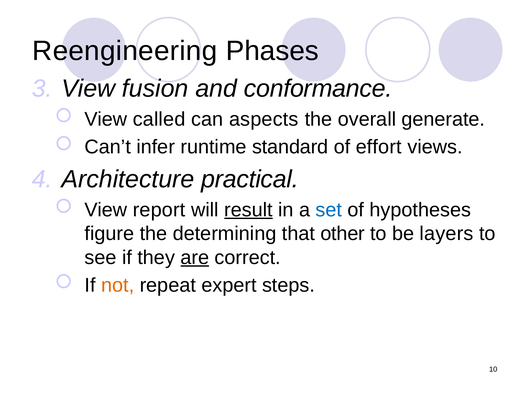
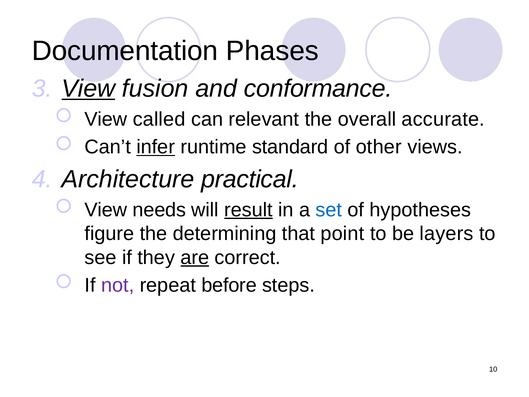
Reengineering: Reengineering -> Documentation
View at (88, 89) underline: none -> present
aspects: aspects -> relevant
generate: generate -> accurate
infer underline: none -> present
effort: effort -> other
report: report -> needs
other: other -> point
not colour: orange -> purple
expert: expert -> before
